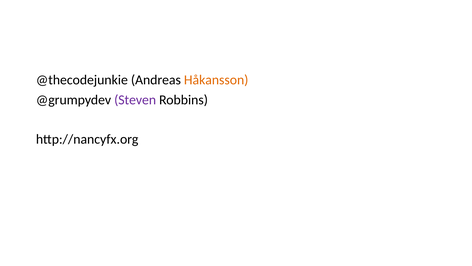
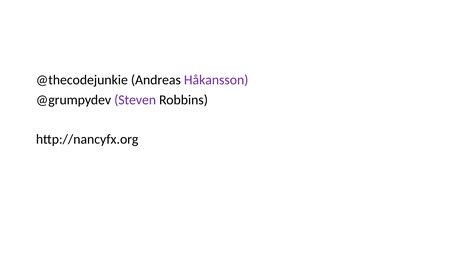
Håkansson colour: orange -> purple
